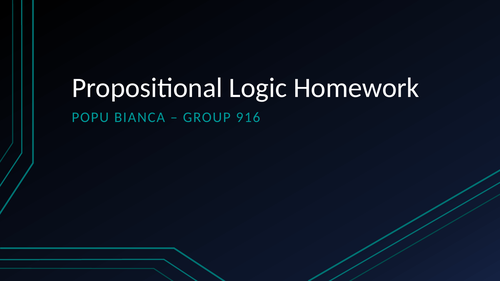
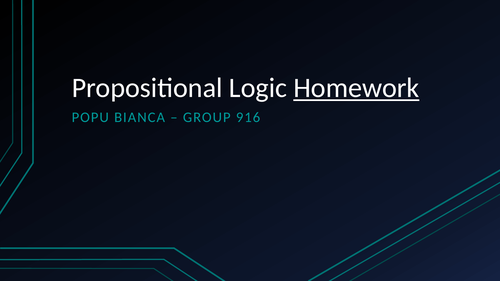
Homework underline: none -> present
